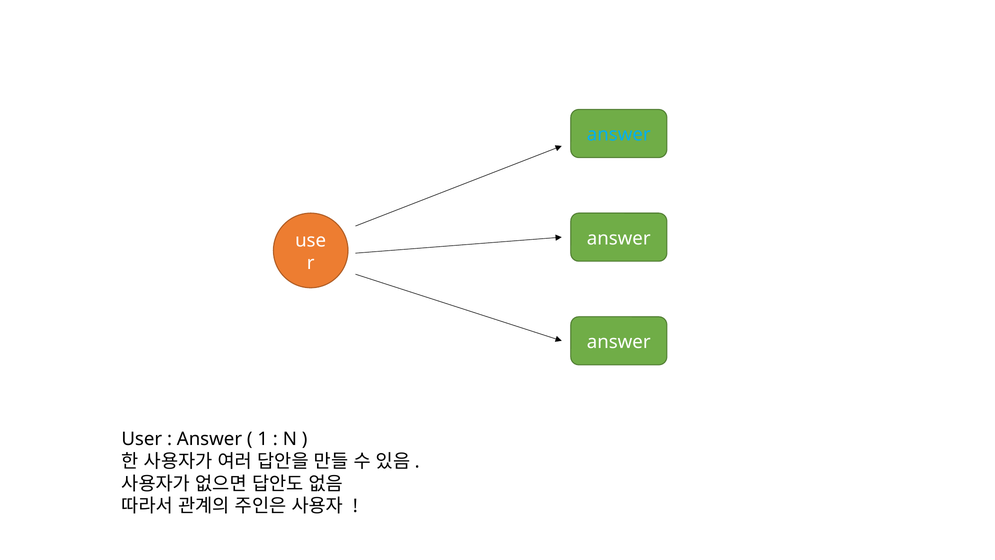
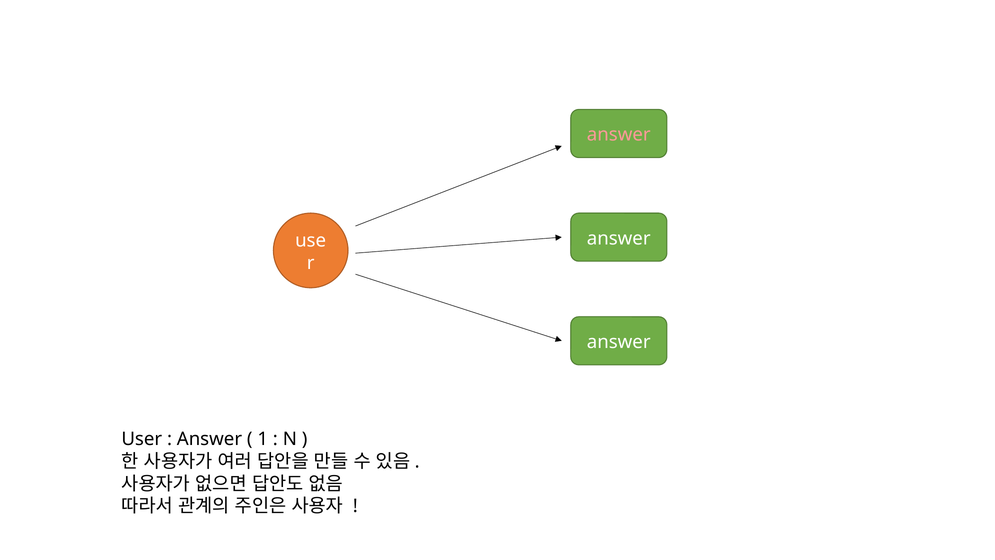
answer at (619, 135) colour: light blue -> pink
